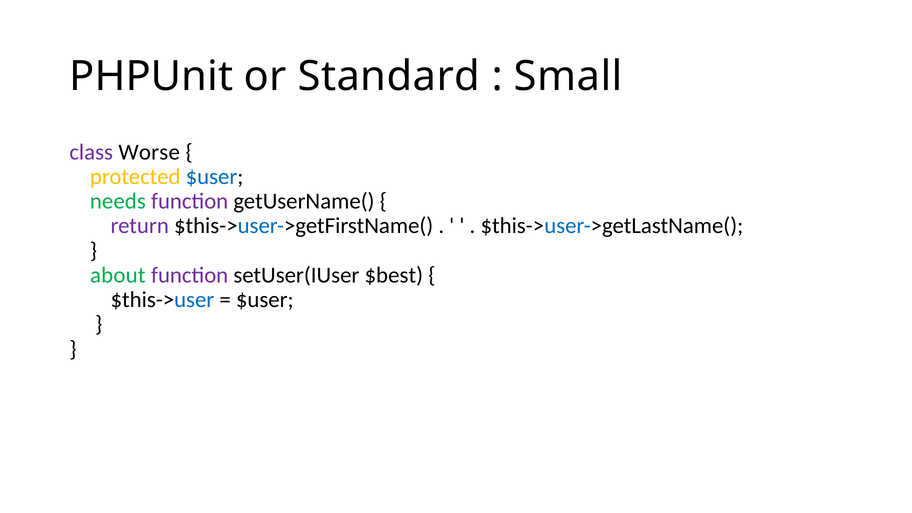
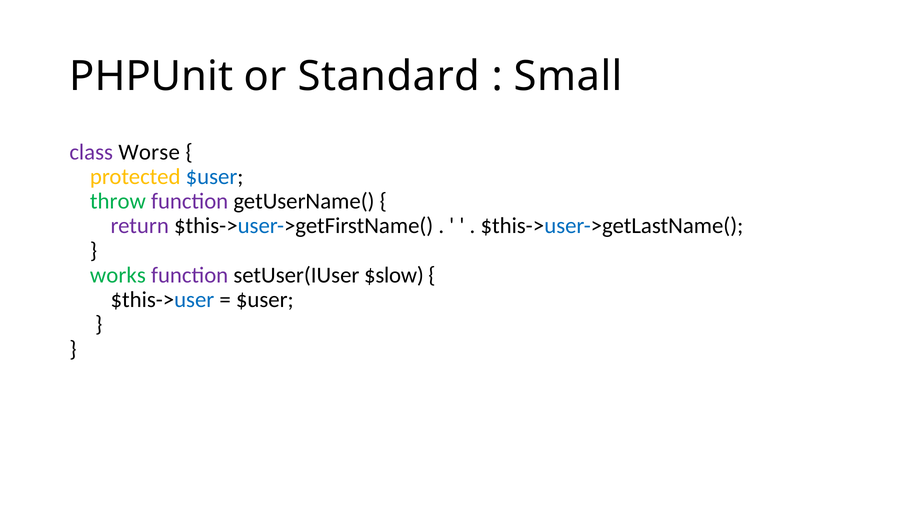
needs: needs -> throw
about: about -> works
$best: $best -> $slow
